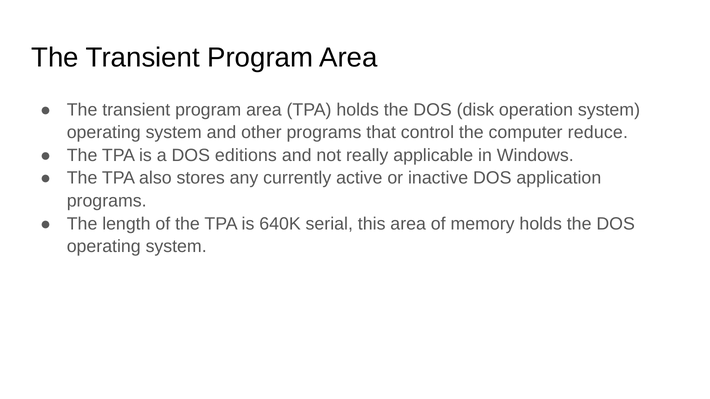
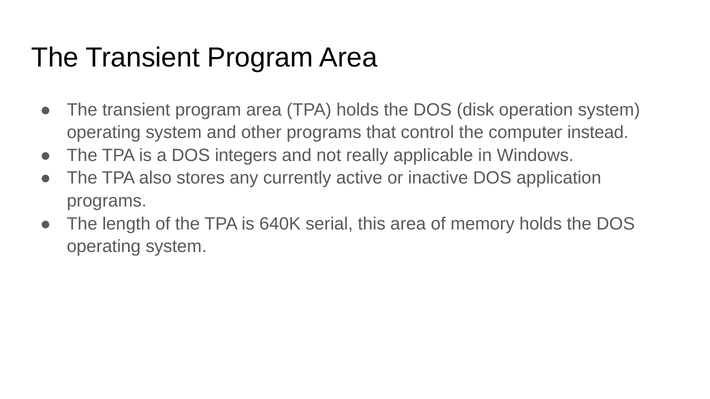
reduce: reduce -> instead
editions: editions -> integers
